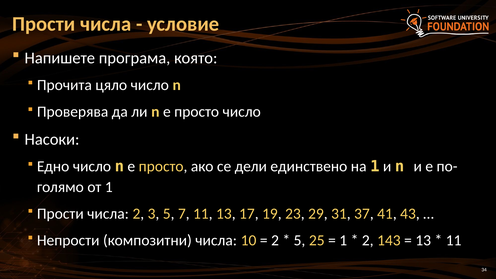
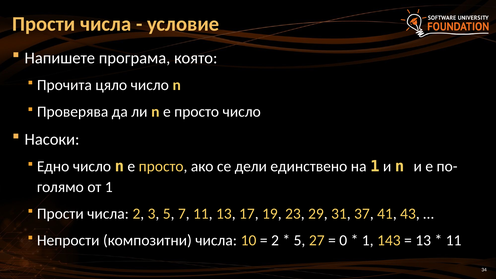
25: 25 -> 27
1 at (343, 240): 1 -> 0
2 at (368, 240): 2 -> 1
